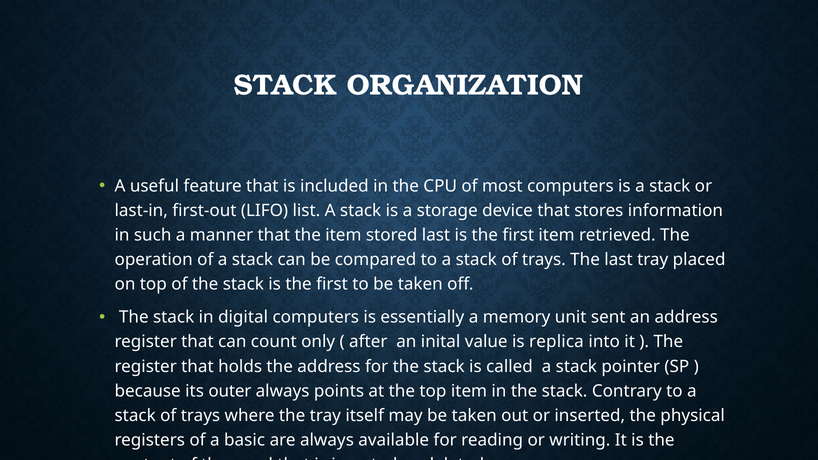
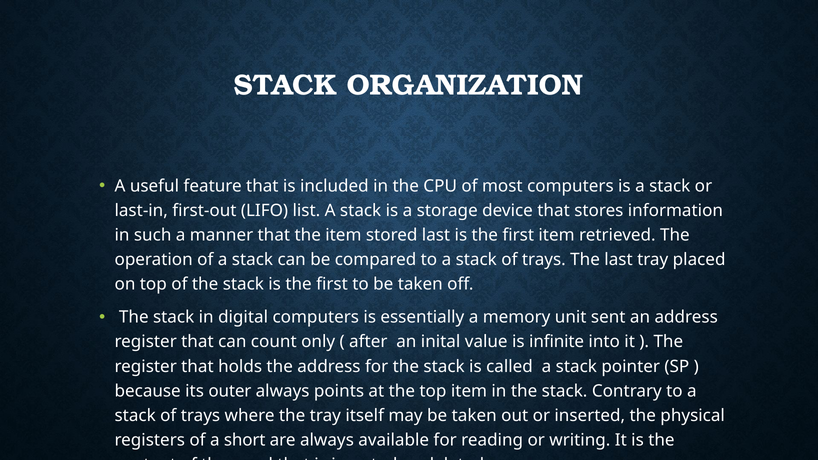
replica: replica -> infinite
basic: basic -> short
